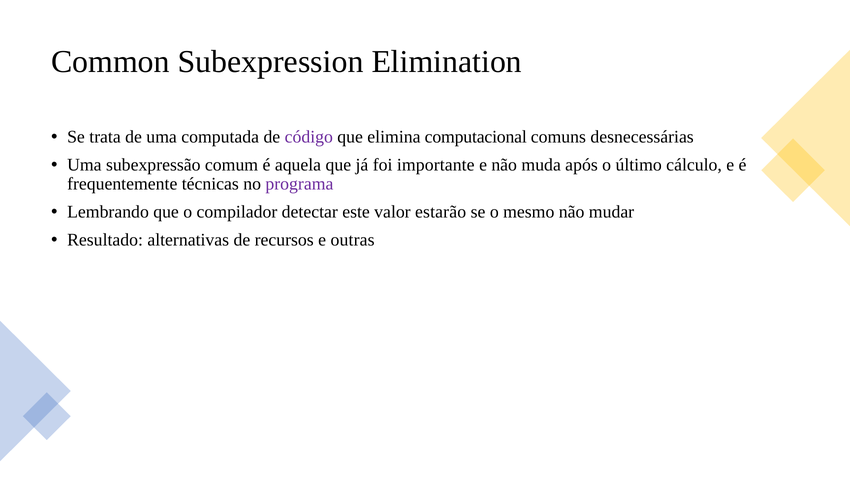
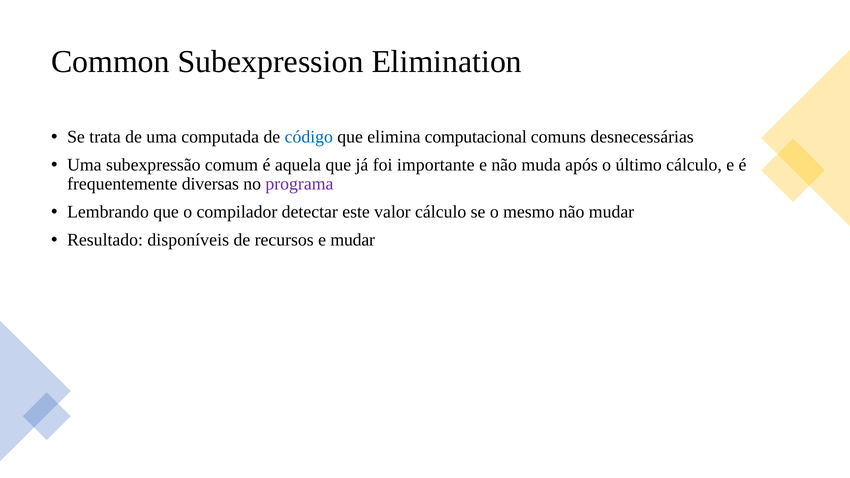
código colour: purple -> blue
técnicas: técnicas -> diversas
valor estarão: estarão -> cálculo
alternativas: alternativas -> disponíveis
e outras: outras -> mudar
